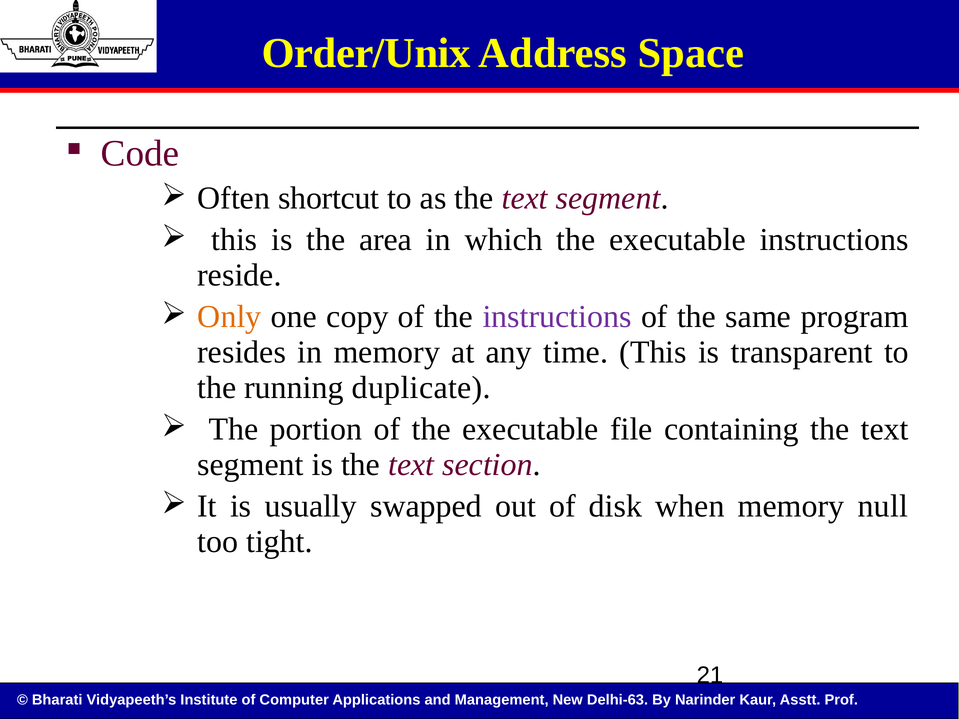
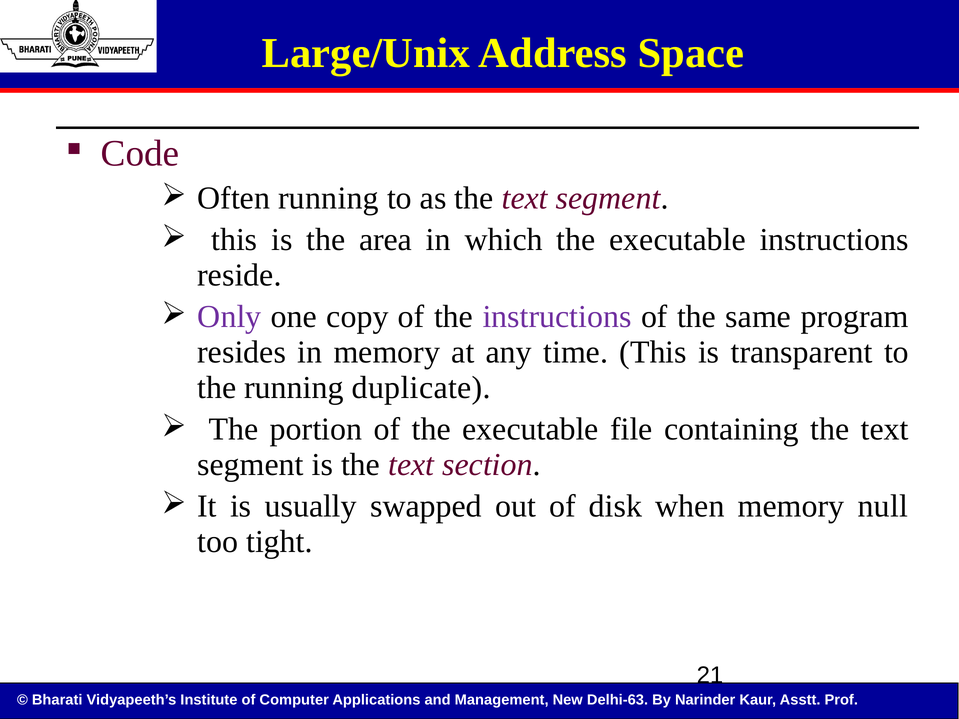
Order/Unix: Order/Unix -> Large/Unix
Often shortcut: shortcut -> running
Only colour: orange -> purple
